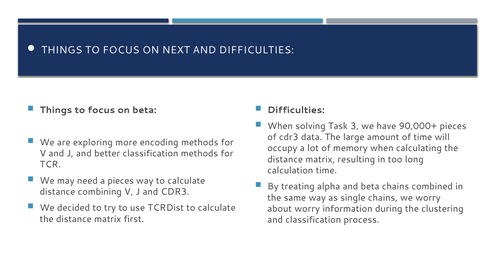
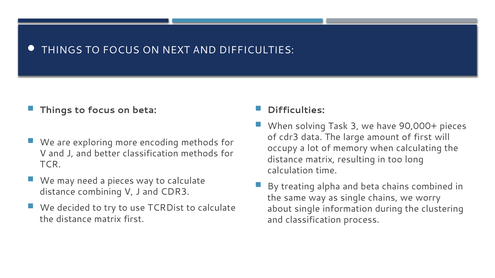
of time: time -> first
about worry: worry -> single
